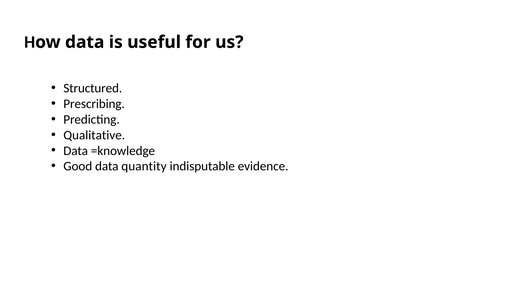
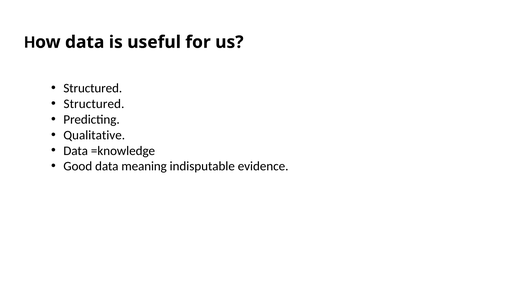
Prescribing at (94, 104): Prescribing -> Structured
quantity: quantity -> meaning
